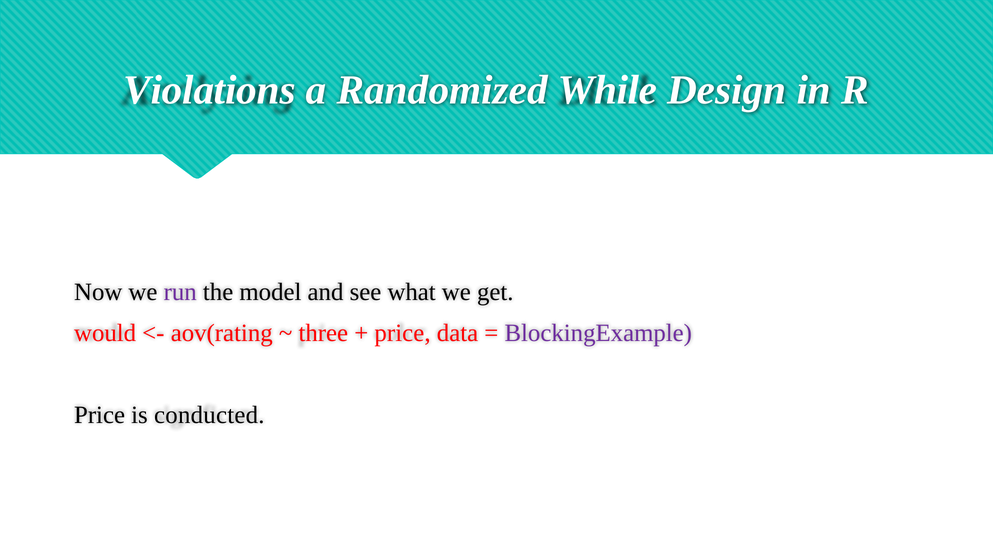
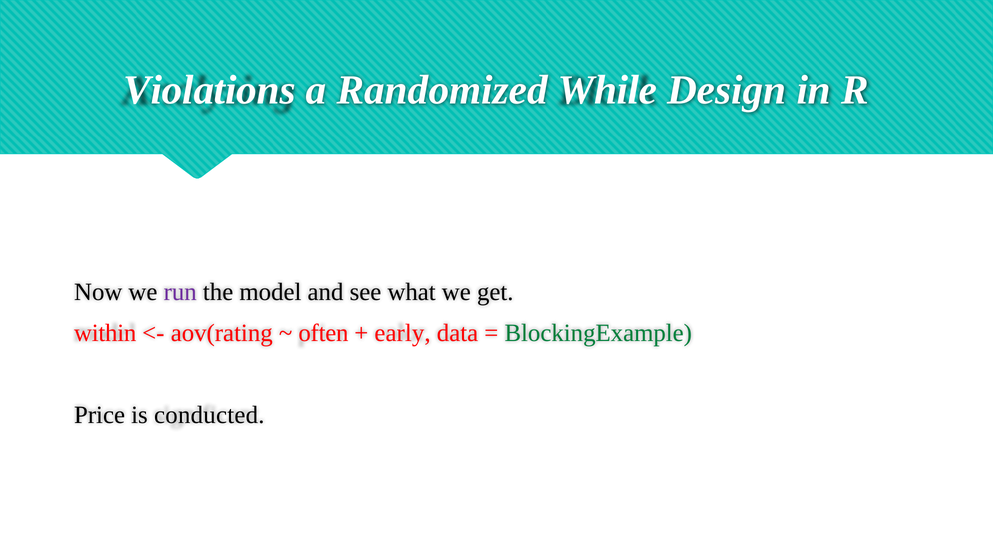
would: would -> within
three: three -> often
price at (403, 333): price -> early
BlockingExample colour: purple -> green
